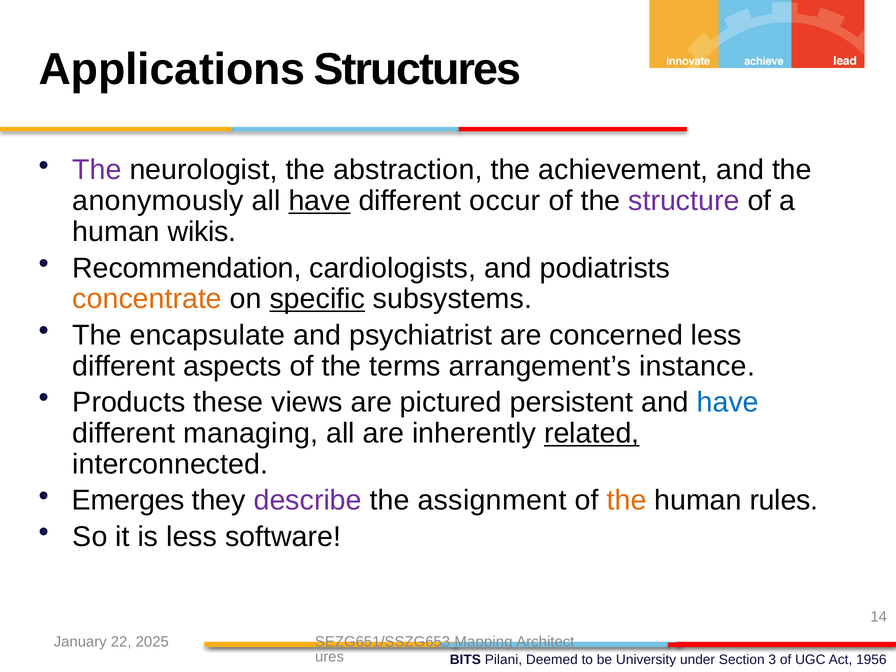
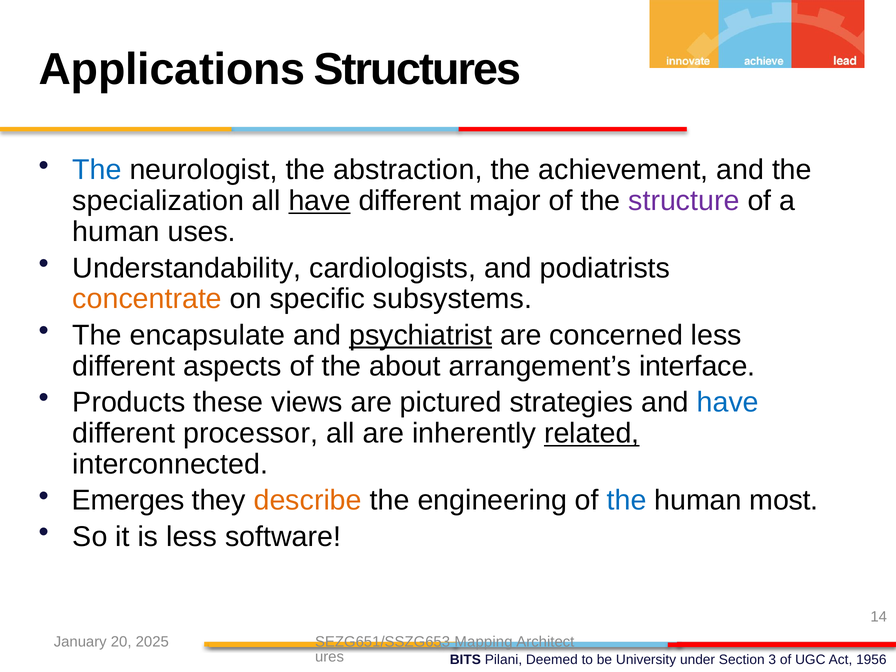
The at (97, 170) colour: purple -> blue
anonymously: anonymously -> specialization
occur: occur -> major
wikis: wikis -> uses
Recommendation: Recommendation -> Understandability
specific underline: present -> none
psychiatrist underline: none -> present
terms: terms -> about
instance: instance -> interface
persistent: persistent -> strategies
managing: managing -> processor
describe colour: purple -> orange
assignment: assignment -> engineering
the at (627, 501) colour: orange -> blue
rules: rules -> most
22: 22 -> 20
